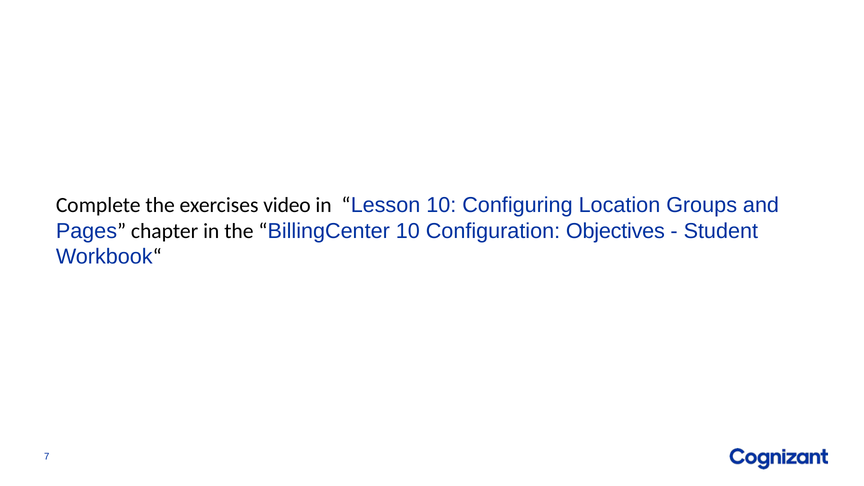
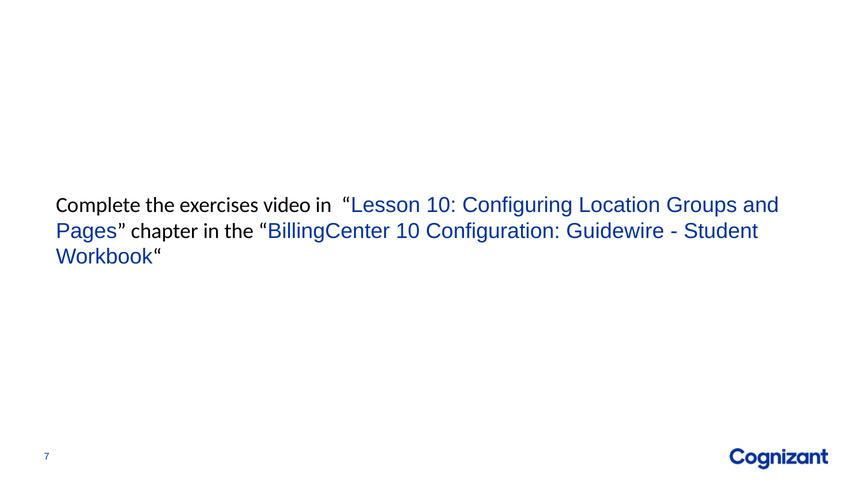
Objectives: Objectives -> Guidewire
